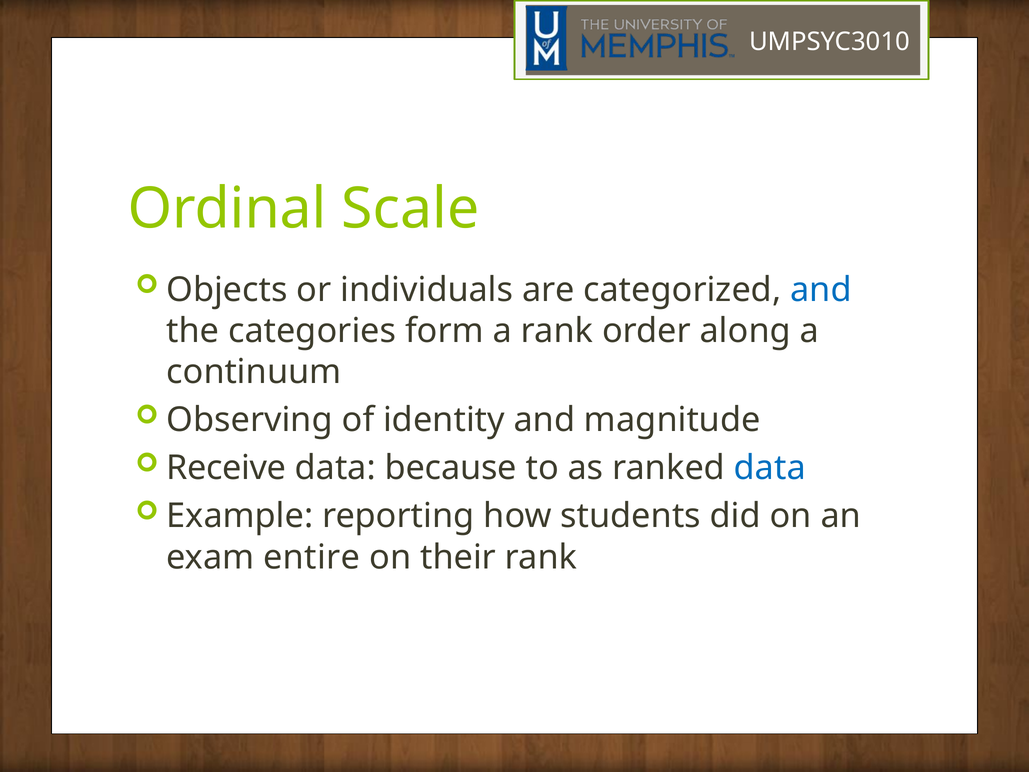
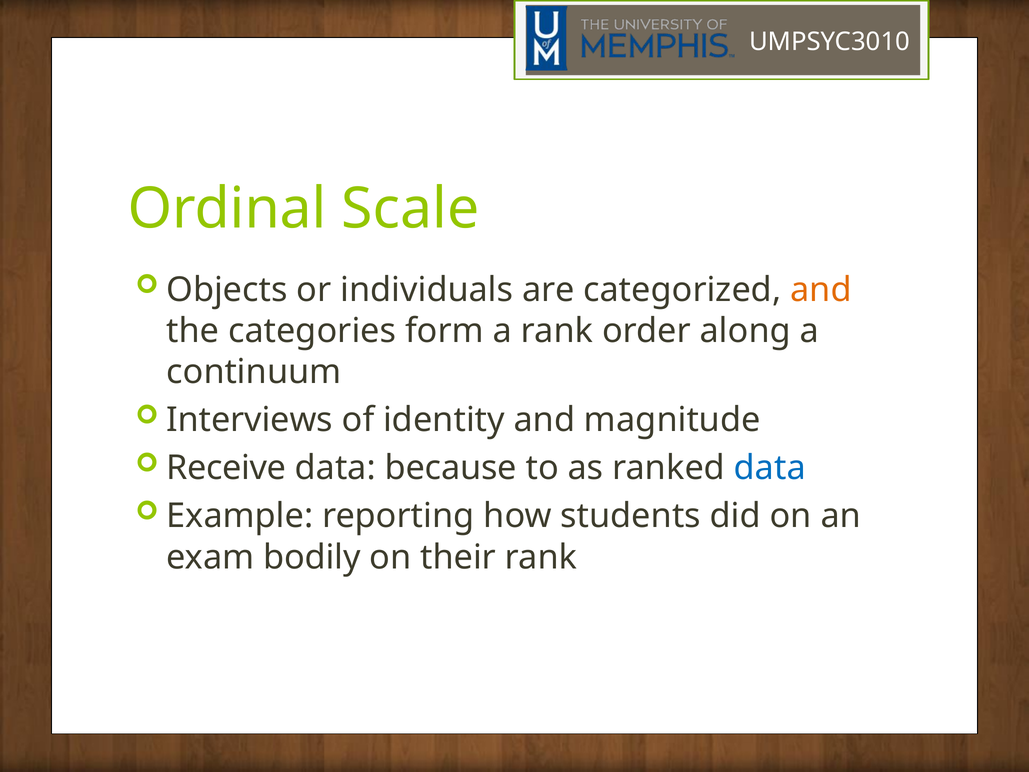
and at (821, 290) colour: blue -> orange
Observing: Observing -> Interviews
entire: entire -> bodily
